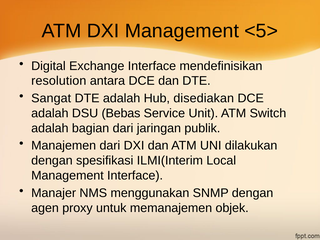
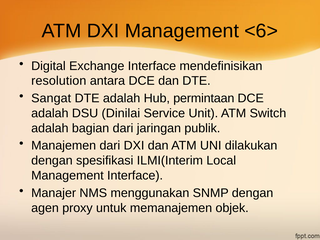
<5>: <5> -> <6>
disediakan: disediakan -> permintaan
Bebas: Bebas -> Dinilai
